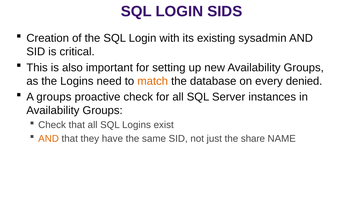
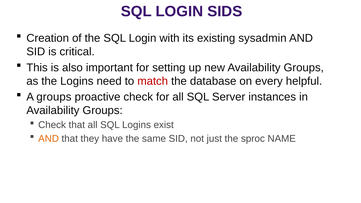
match colour: orange -> red
denied: denied -> helpful
share: share -> sproc
